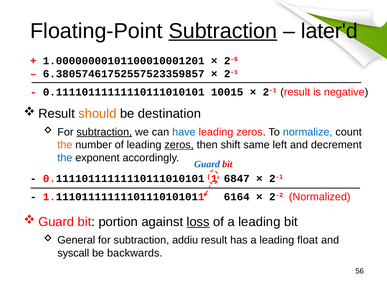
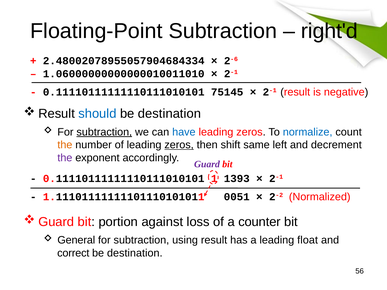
Subtraction at (223, 31) underline: present -> none
later'd: later'd -> right'd
1.00000000101100010001201: 1.00000000101100010001201 -> 2.48002078955057904684334
6.38057461752557523359857: 6.38057461752557523359857 -> 1.06000000000000010011010
10015: 10015 -> 75145
should colour: orange -> blue
the at (65, 158) colour: blue -> purple
Guard colour: blue -> purple
6847: 6847 -> 1393
6164: 6164 -> 0051
loss underline: present -> none
of a leading: leading -> counter
addiu: addiu -> using
syscall: syscall -> correct
backwards at (135, 253): backwards -> destination
